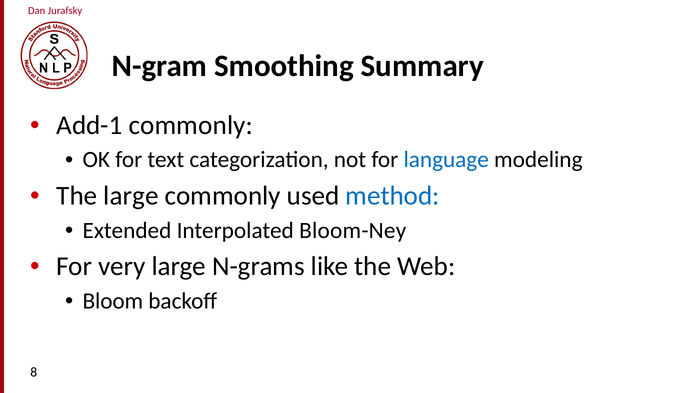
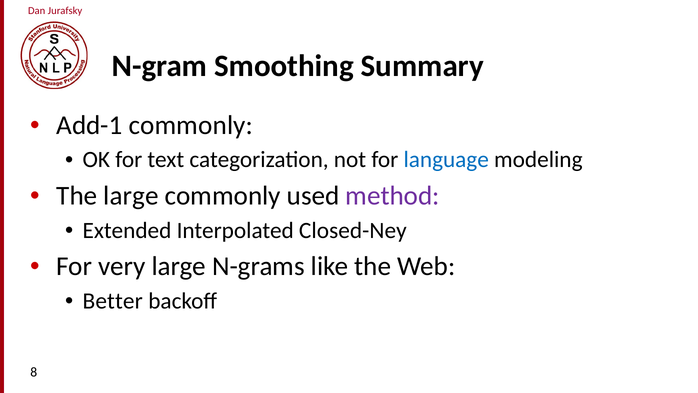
method colour: blue -> purple
Bloom-Ney: Bloom-Ney -> Closed-Ney
Bloom: Bloom -> Better
